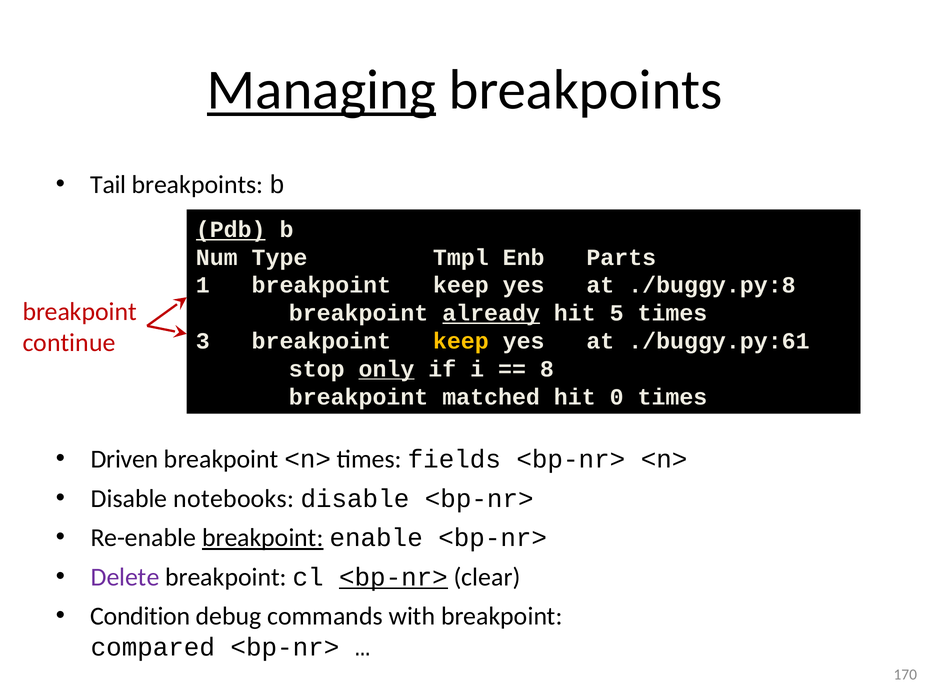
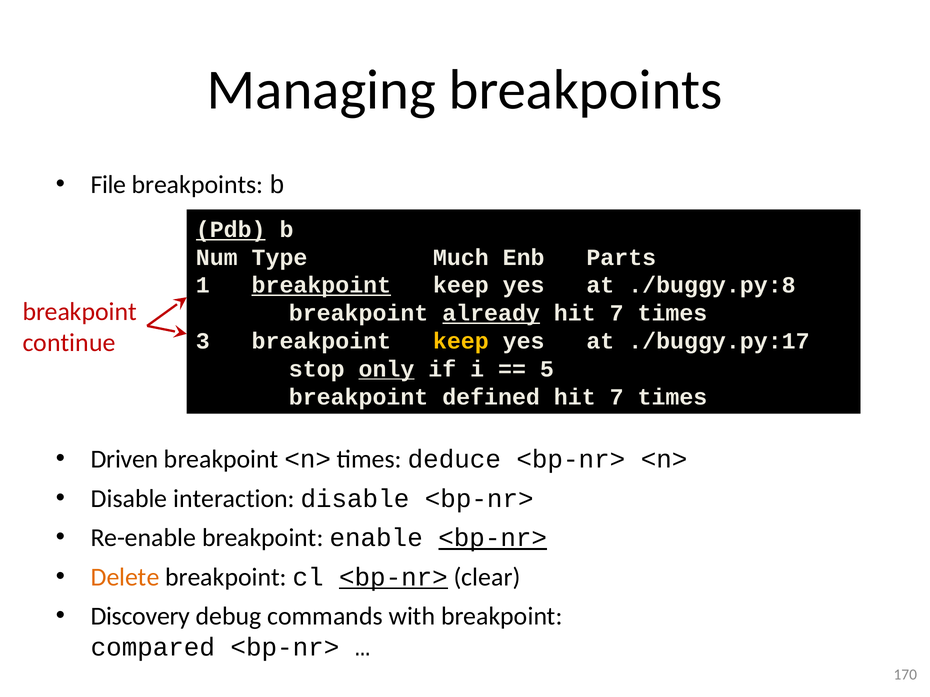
Managing underline: present -> none
Tail: Tail -> File
Tmpl: Tmpl -> Much
breakpoint at (321, 286) underline: none -> present
5 at (617, 313): 5 -> 7
./buggy.py:61: ./buggy.py:61 -> ./buggy.py:17
8: 8 -> 5
matched: matched -> defined
0 at (617, 397): 0 -> 7
fields: fields -> deduce
notebooks: notebooks -> interaction
breakpoint at (263, 538) underline: present -> none
<bp-nr> at (493, 538) underline: none -> present
Delete colour: purple -> orange
Condition: Condition -> Discovery
